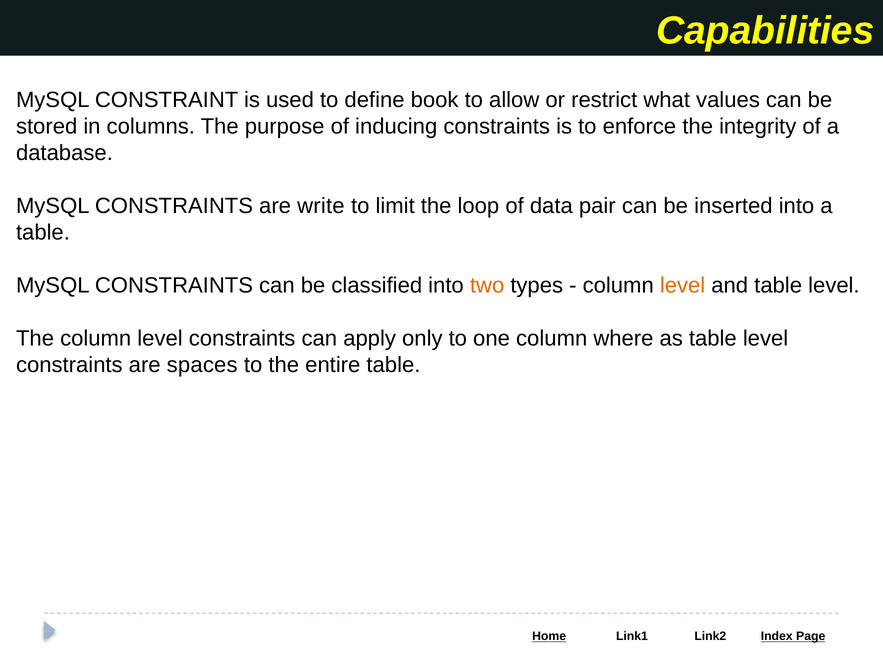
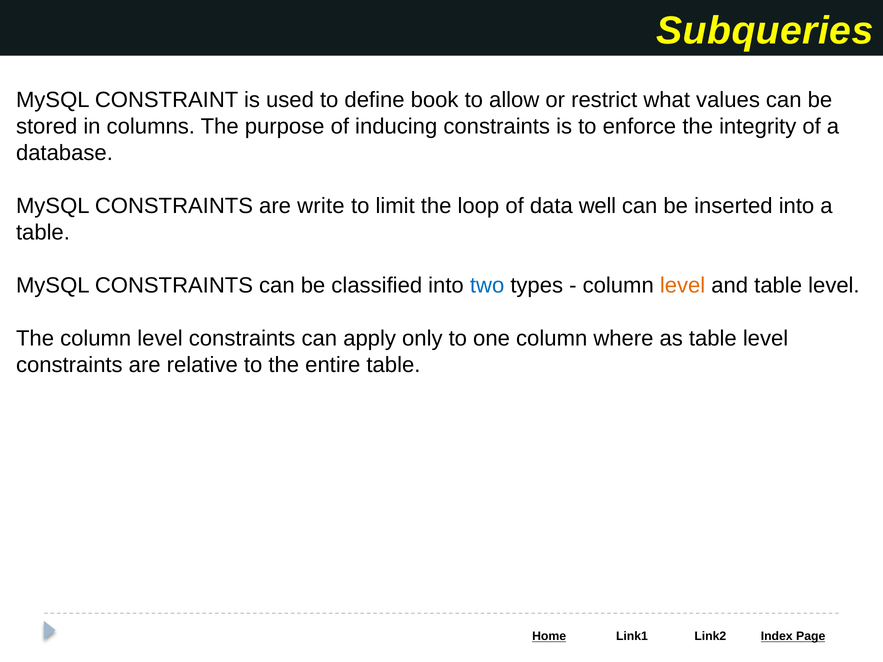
Capabilities: Capabilities -> Subqueries
pair: pair -> well
two colour: orange -> blue
spaces: spaces -> relative
